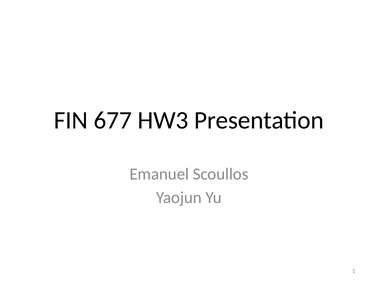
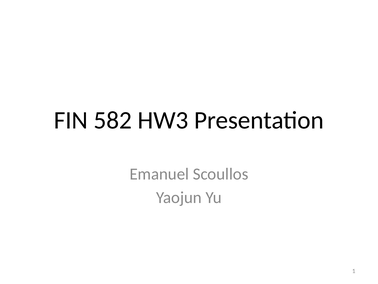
677: 677 -> 582
